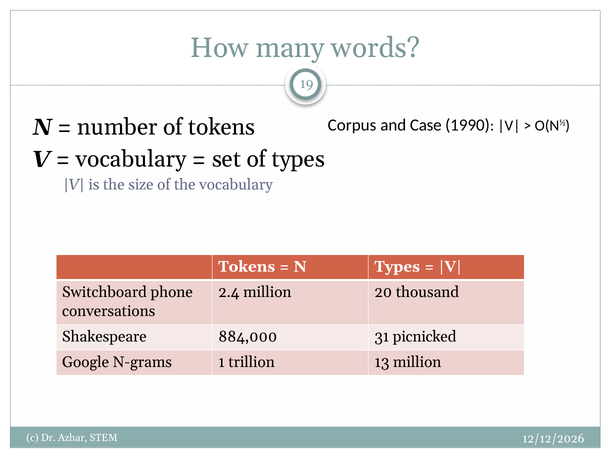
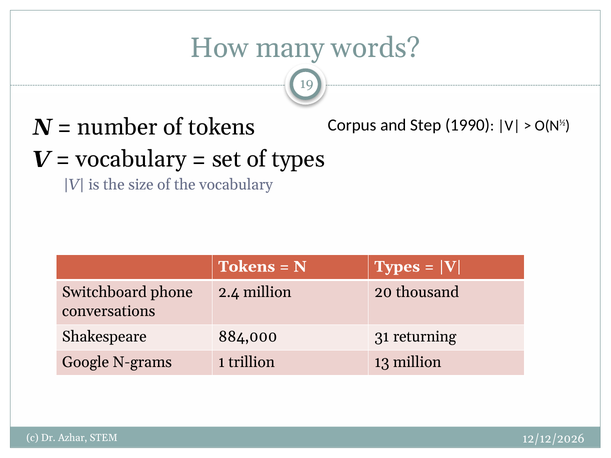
Case: Case -> Step
picnicked: picnicked -> returning
